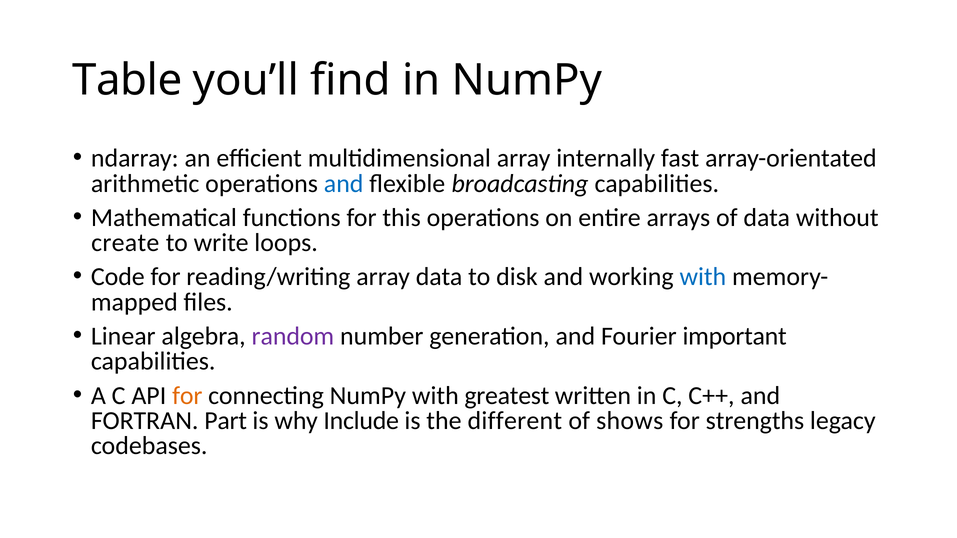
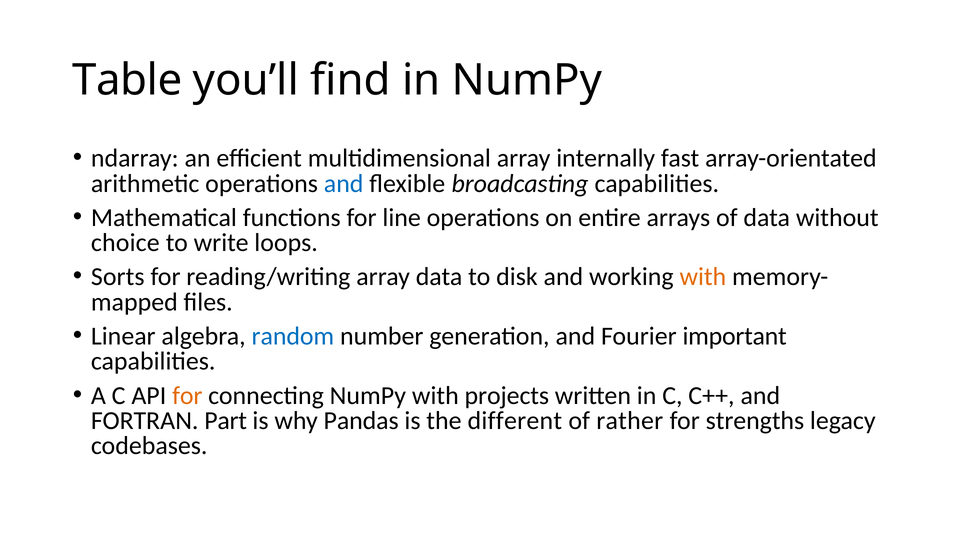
this: this -> line
create: create -> choice
Code: Code -> Sorts
with at (703, 277) colour: blue -> orange
random colour: purple -> blue
greatest: greatest -> projects
Include: Include -> Pandas
shows: shows -> rather
